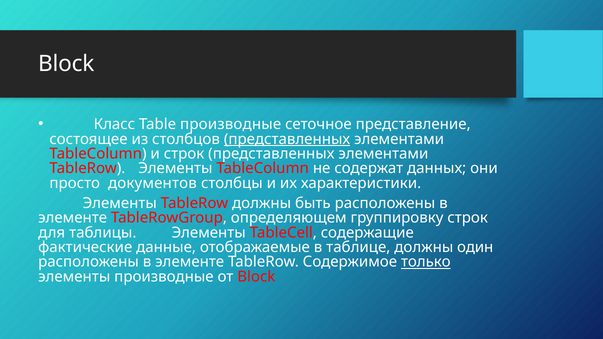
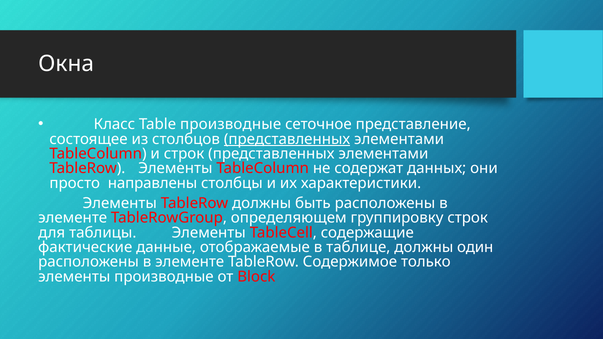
Block at (66, 64): Block -> Окна
документов: документов -> направлены
только underline: present -> none
